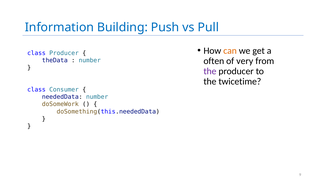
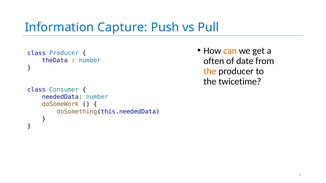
Building: Building -> Capture
very: very -> date
the at (210, 71) colour: purple -> orange
